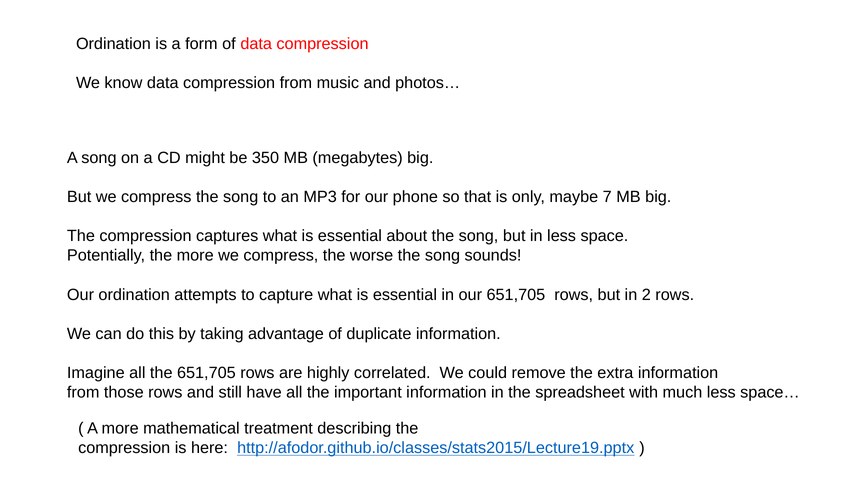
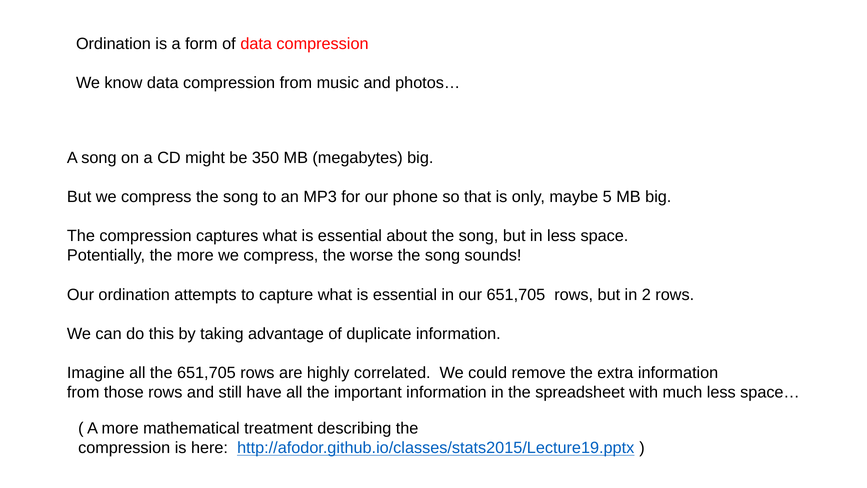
7: 7 -> 5
